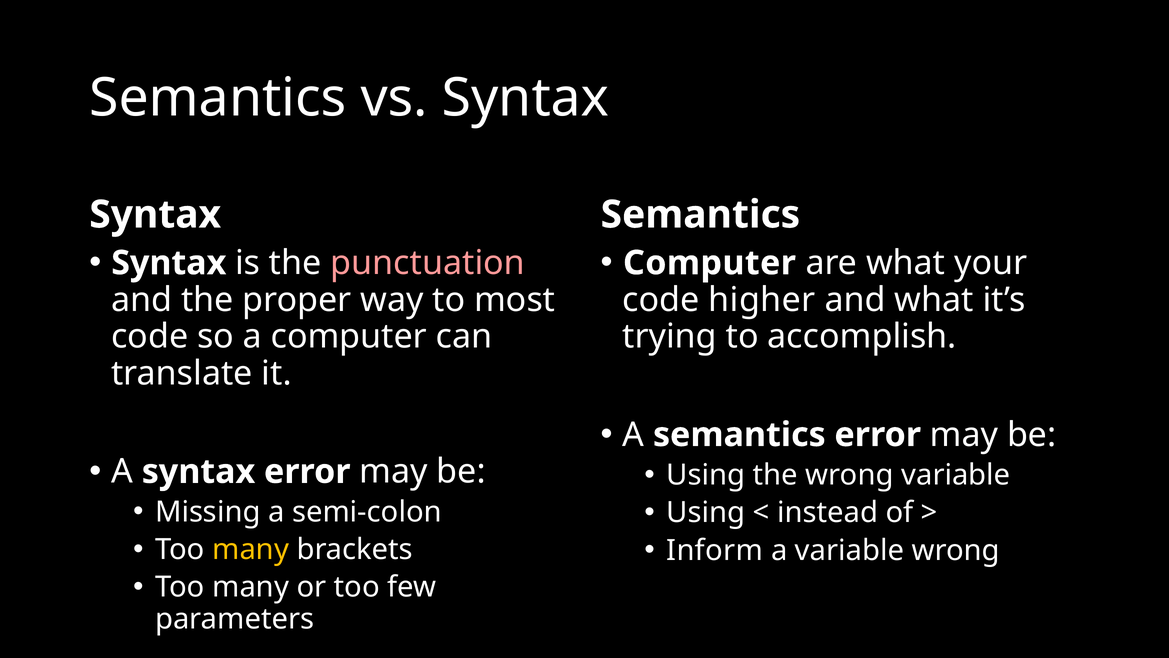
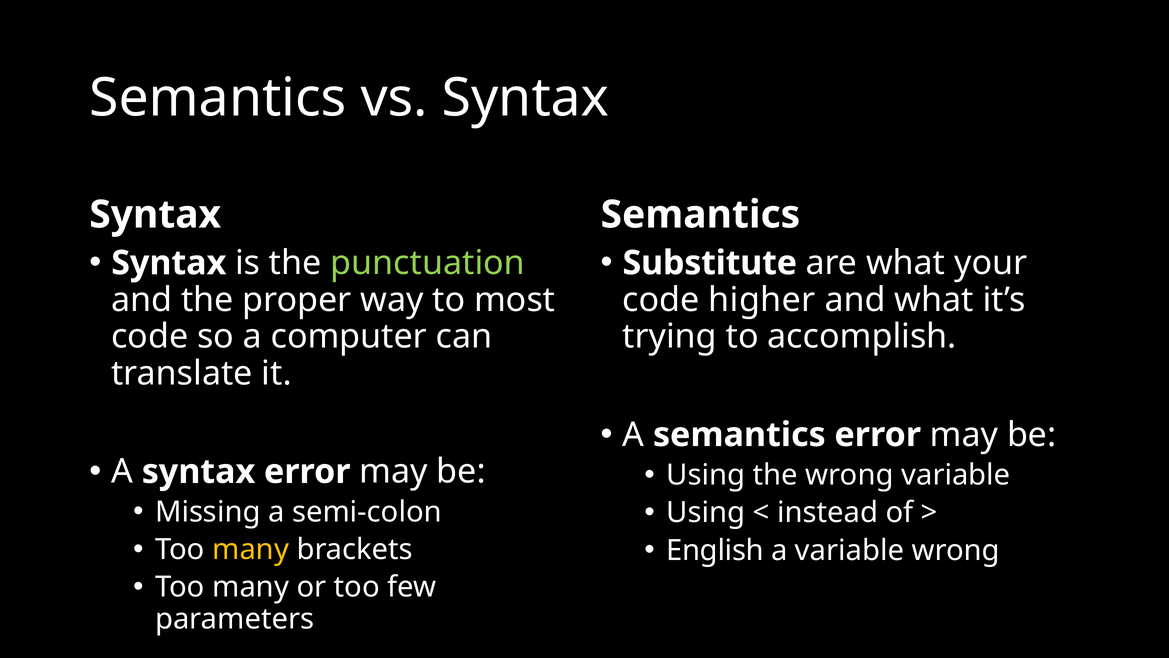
punctuation colour: pink -> light green
Computer at (709, 263): Computer -> Substitute
Inform: Inform -> English
